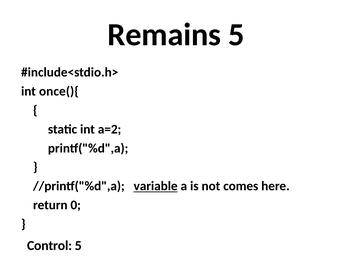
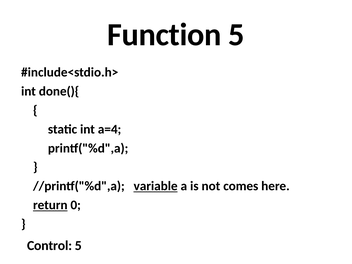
Remains: Remains -> Function
once(){: once(){ -> done(){
a=2: a=2 -> a=4
return underline: none -> present
